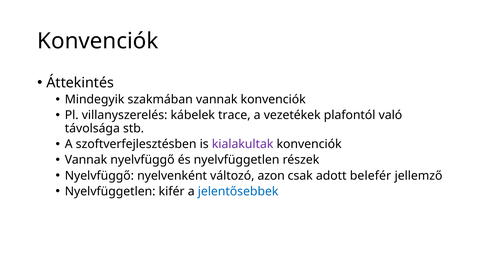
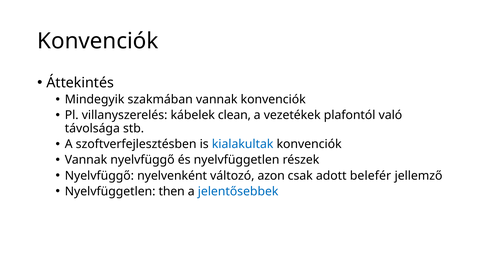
trace: trace -> clean
kialakultak colour: purple -> blue
kifér: kifér -> then
